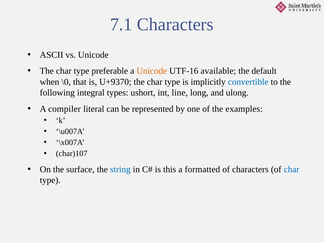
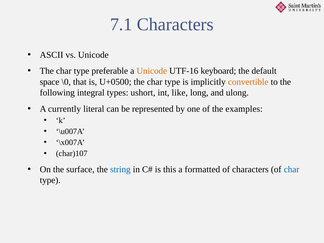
available: available -> keyboard
when: when -> space
U+9370: U+9370 -> U+0500
convertible colour: blue -> orange
line: line -> like
compiler: compiler -> currently
